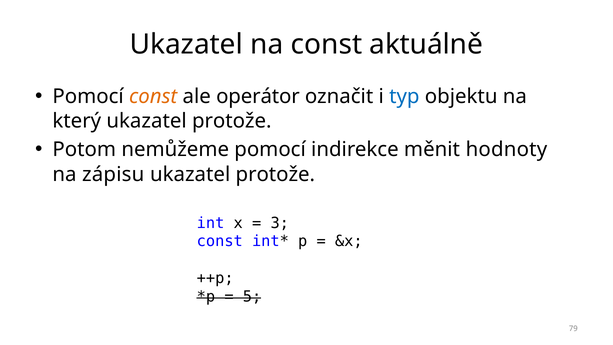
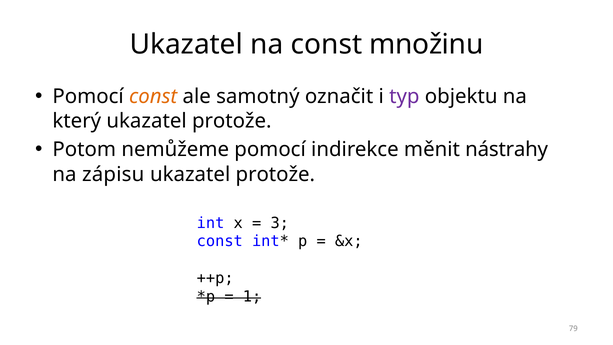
aktuálně: aktuálně -> množinu
operátor: operátor -> samotný
typ colour: blue -> purple
hodnoty: hodnoty -> nástrahy
5: 5 -> 1
